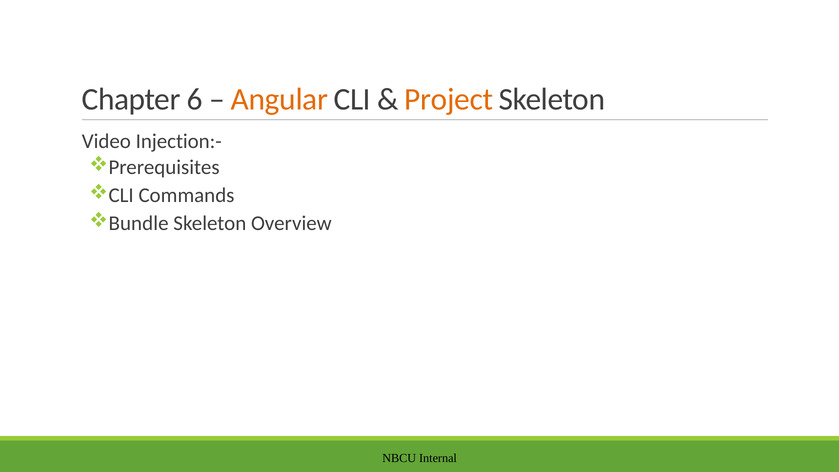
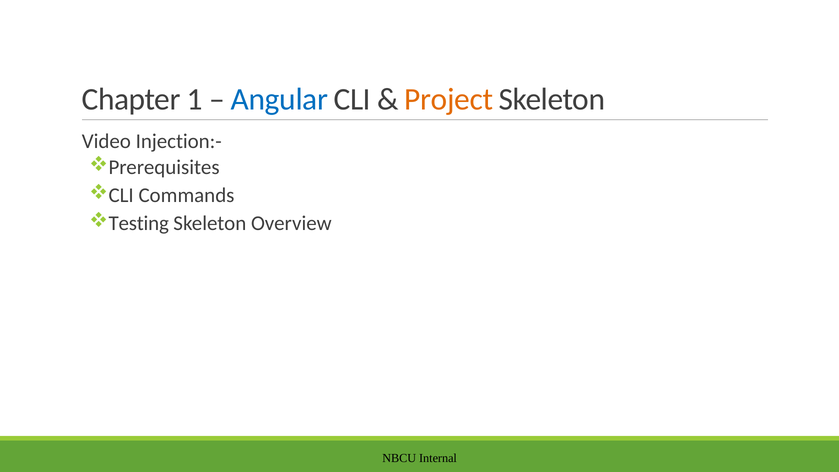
6: 6 -> 1
Angular colour: orange -> blue
Bundle: Bundle -> Testing
